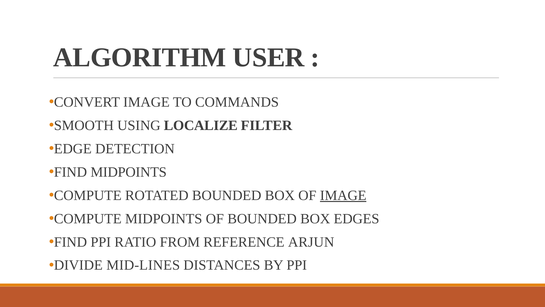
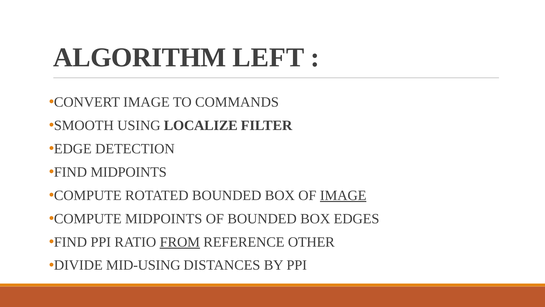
USER: USER -> LEFT
FROM underline: none -> present
ARJUN: ARJUN -> OTHER
MID-LINES: MID-LINES -> MID-USING
